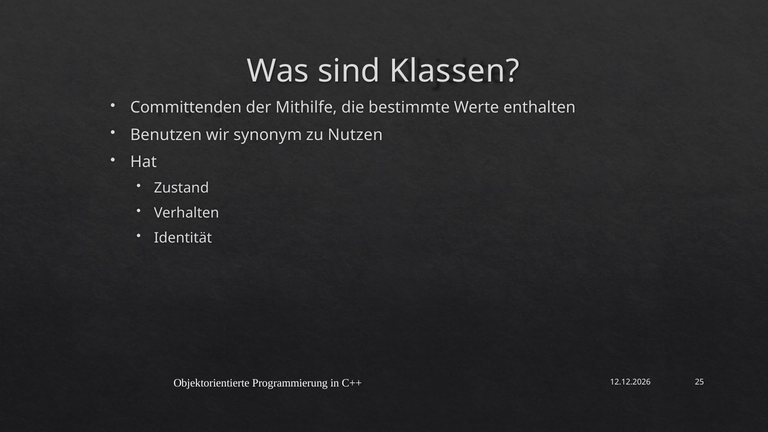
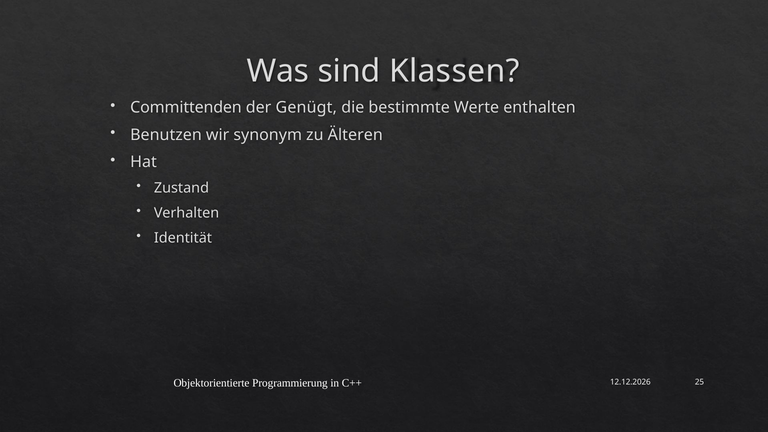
Mithilfe: Mithilfe -> Genügt
Nutzen: Nutzen -> Älteren
